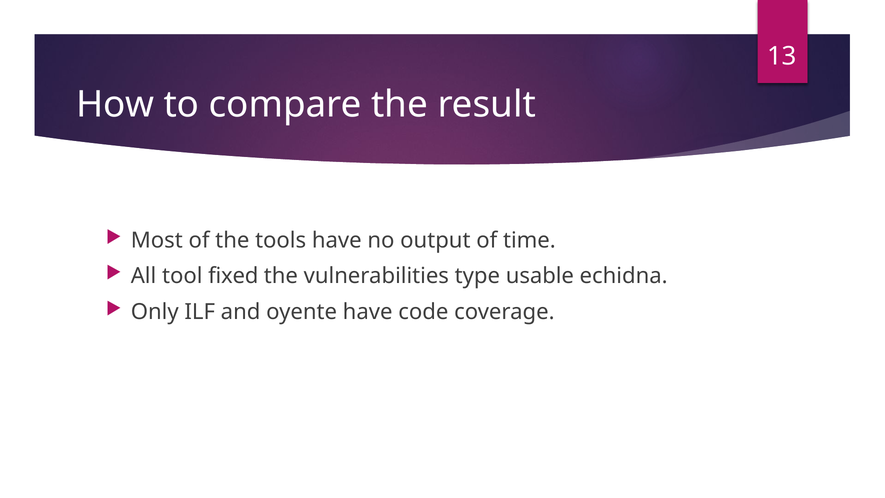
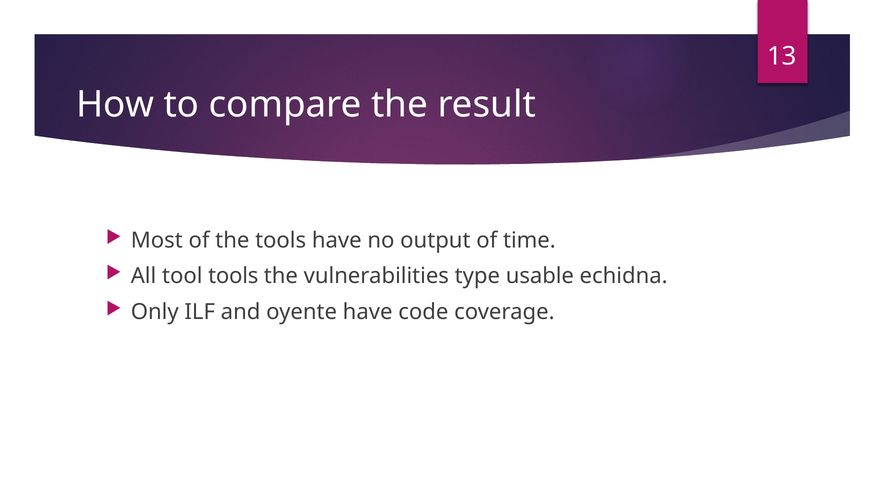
tool fixed: fixed -> tools
